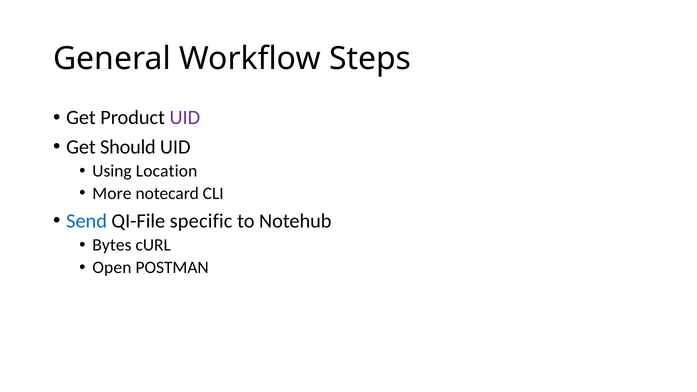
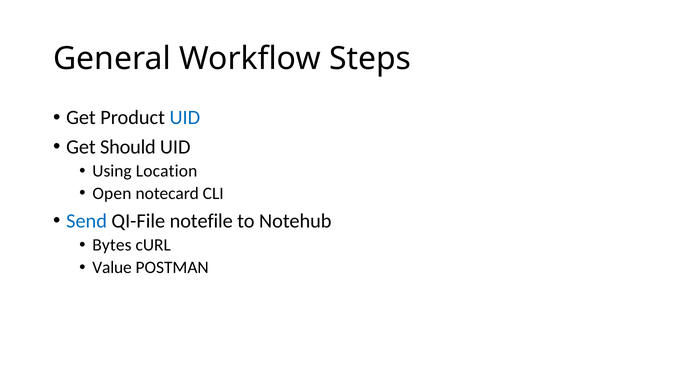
UID at (185, 118) colour: purple -> blue
More: More -> Open
specific: specific -> notefile
Open: Open -> Value
